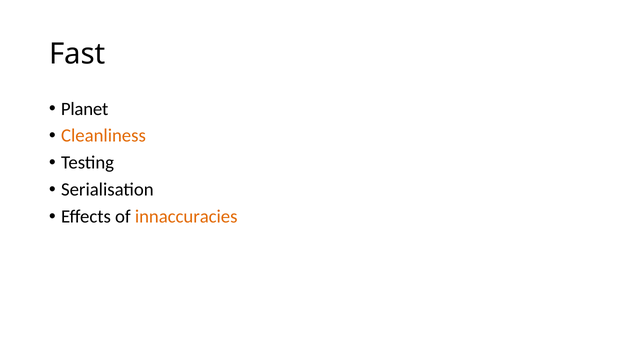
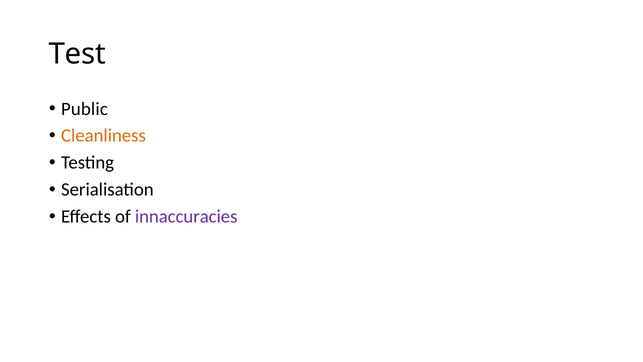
Fast: Fast -> Test
Planet: Planet -> Public
innaccuracies colour: orange -> purple
